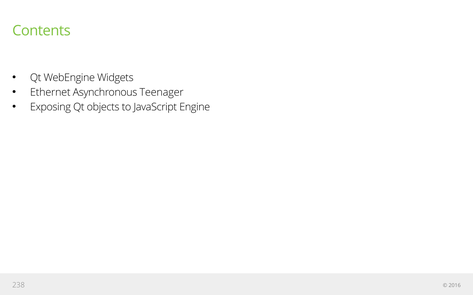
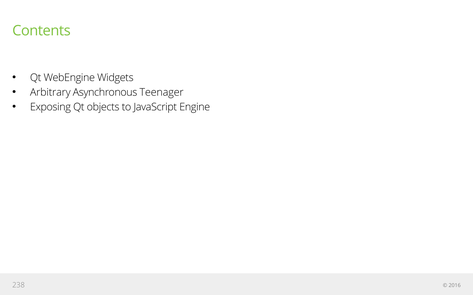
Ethernet: Ethernet -> Arbitrary
